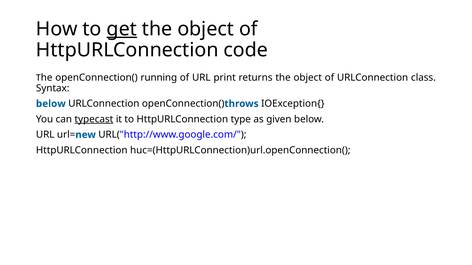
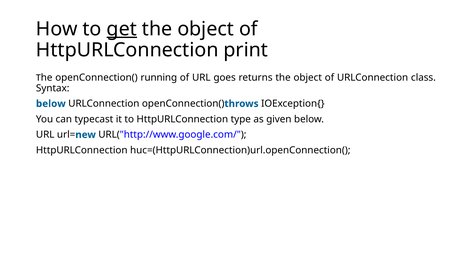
code: code -> print
print: print -> goes
typecast underline: present -> none
